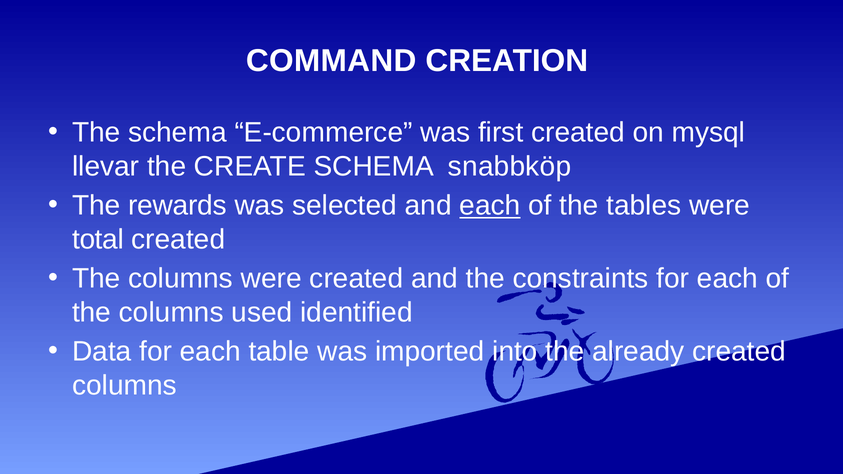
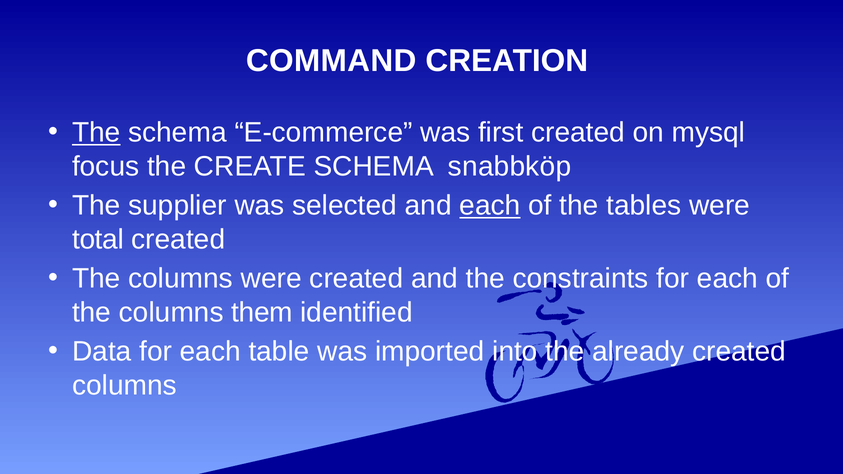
The at (96, 133) underline: none -> present
llevar: llevar -> focus
rewards: rewards -> supplier
used: used -> them
